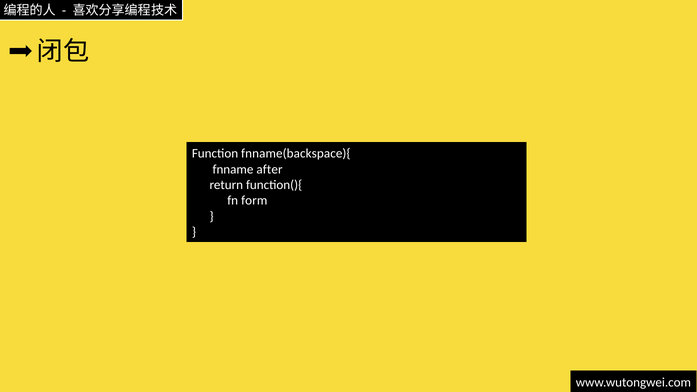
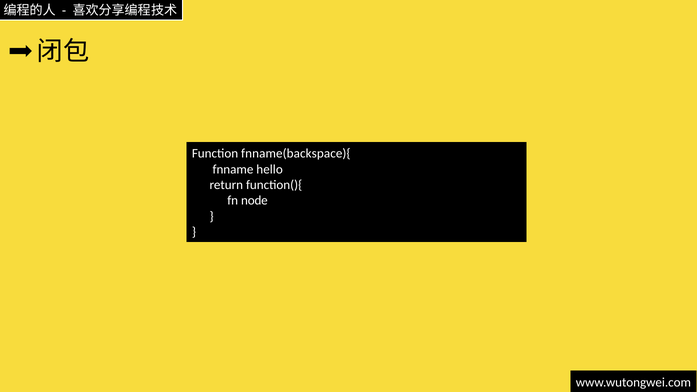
after: after -> hello
form: form -> node
